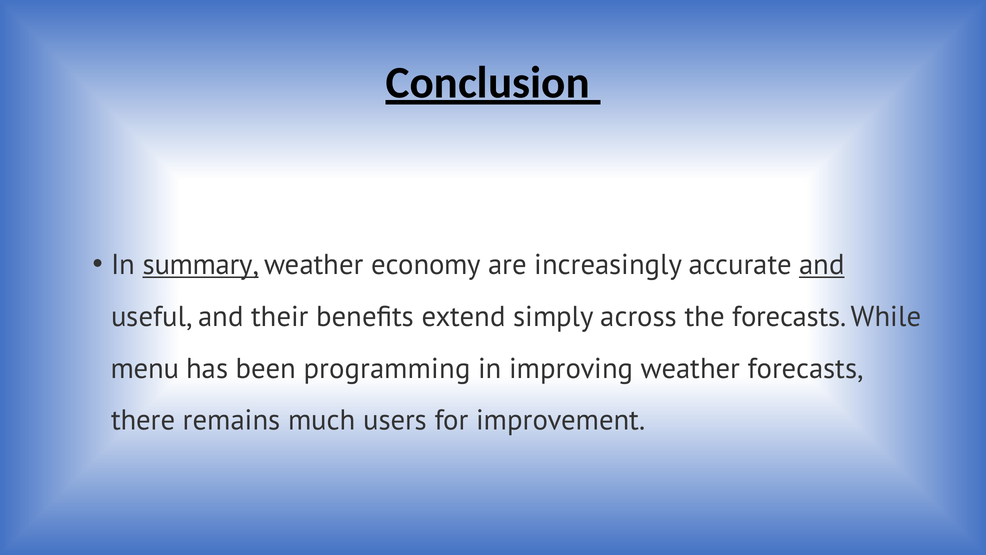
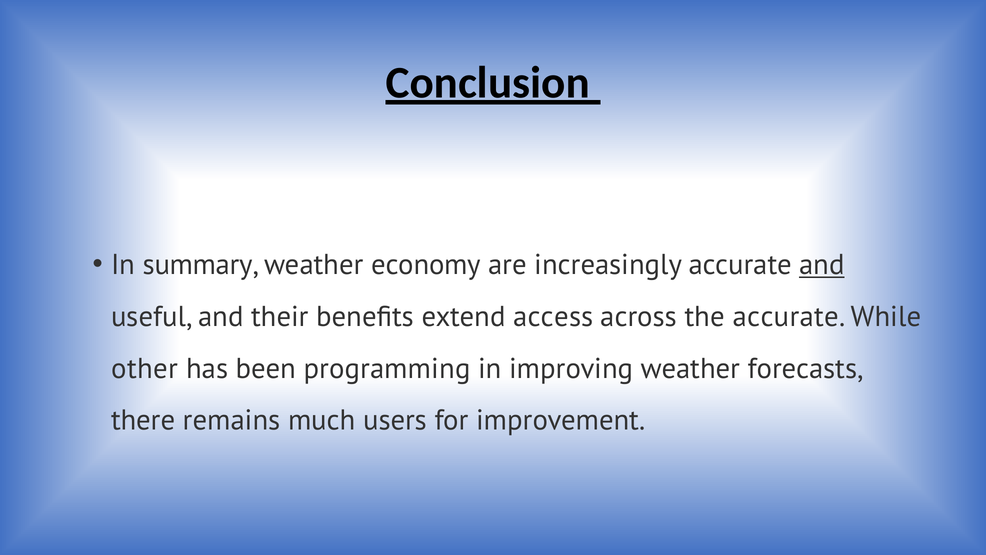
summary underline: present -> none
simply: simply -> access
the forecasts: forecasts -> accurate
menu: menu -> other
